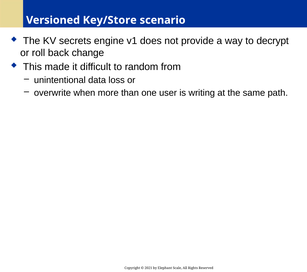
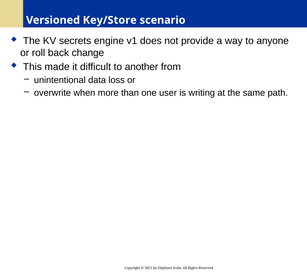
decrypt: decrypt -> anyone
random: random -> another
